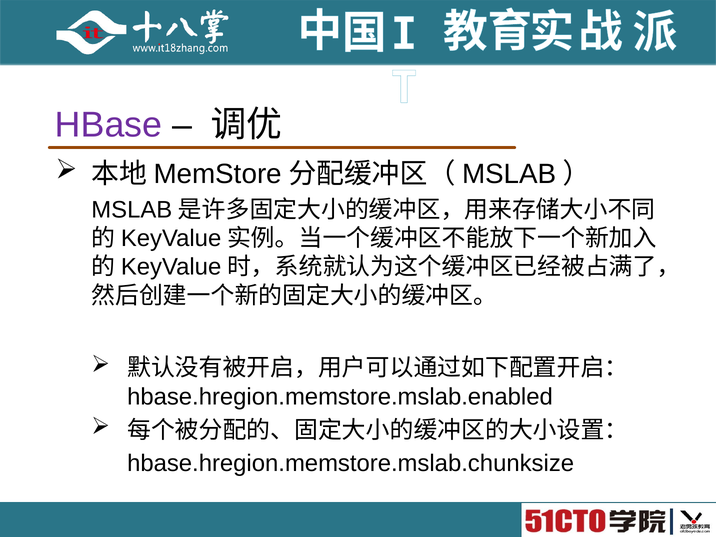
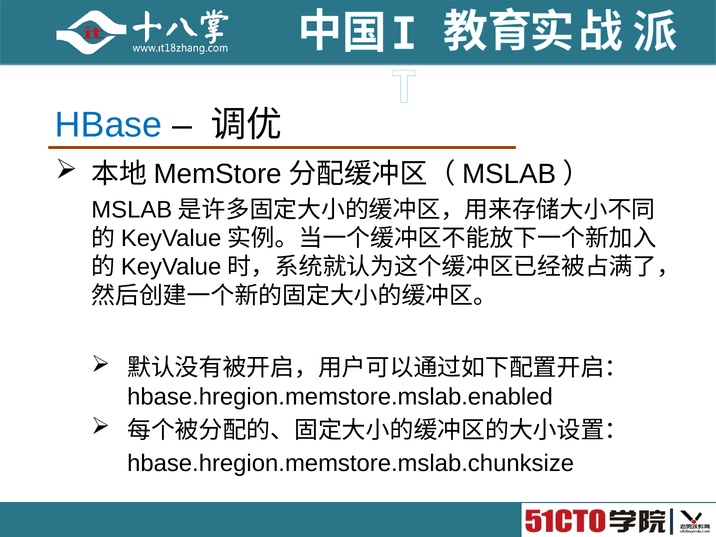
HBase colour: purple -> blue
